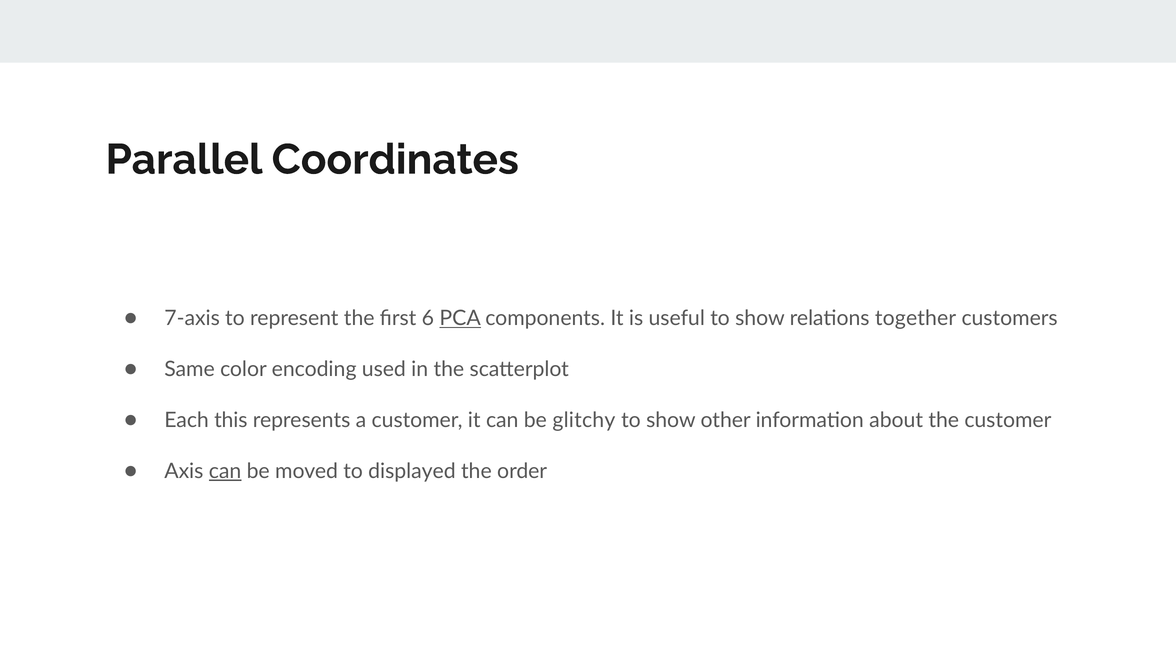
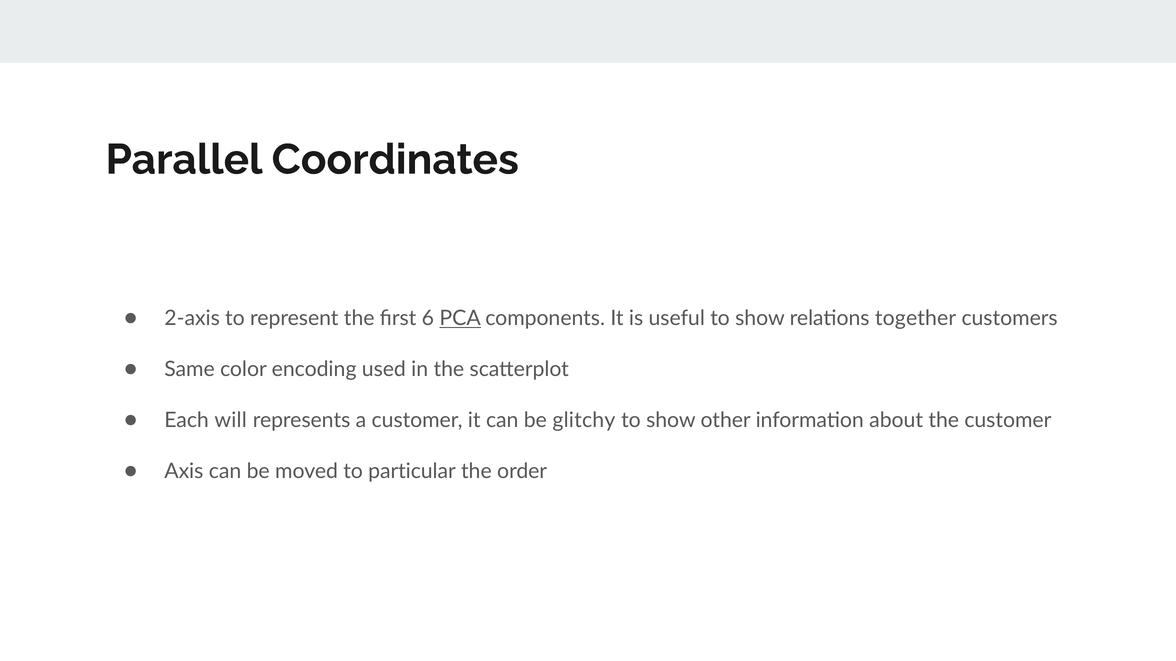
7-axis: 7-axis -> 2-axis
this: this -> will
can at (225, 472) underline: present -> none
displayed: displayed -> particular
